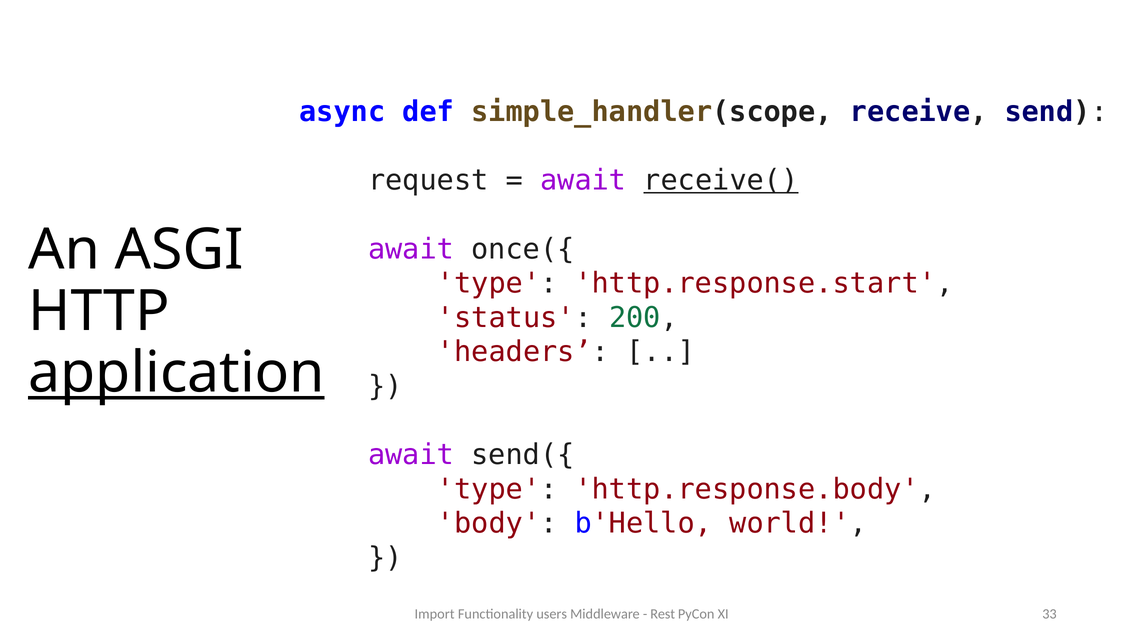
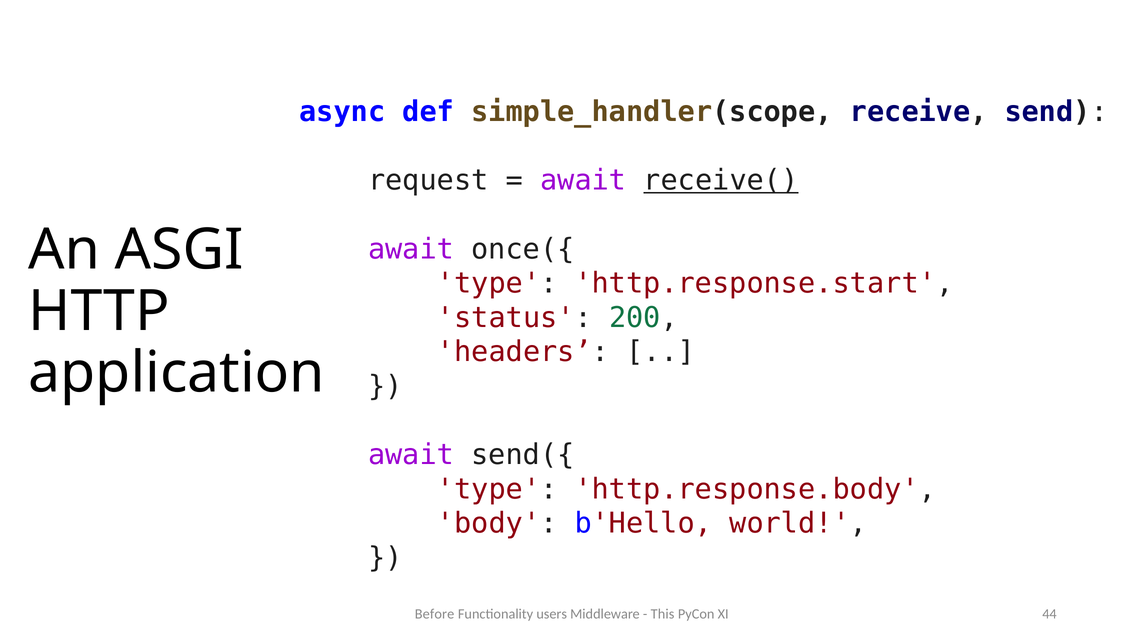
application underline: present -> none
Import: Import -> Before
Rest: Rest -> This
33: 33 -> 44
